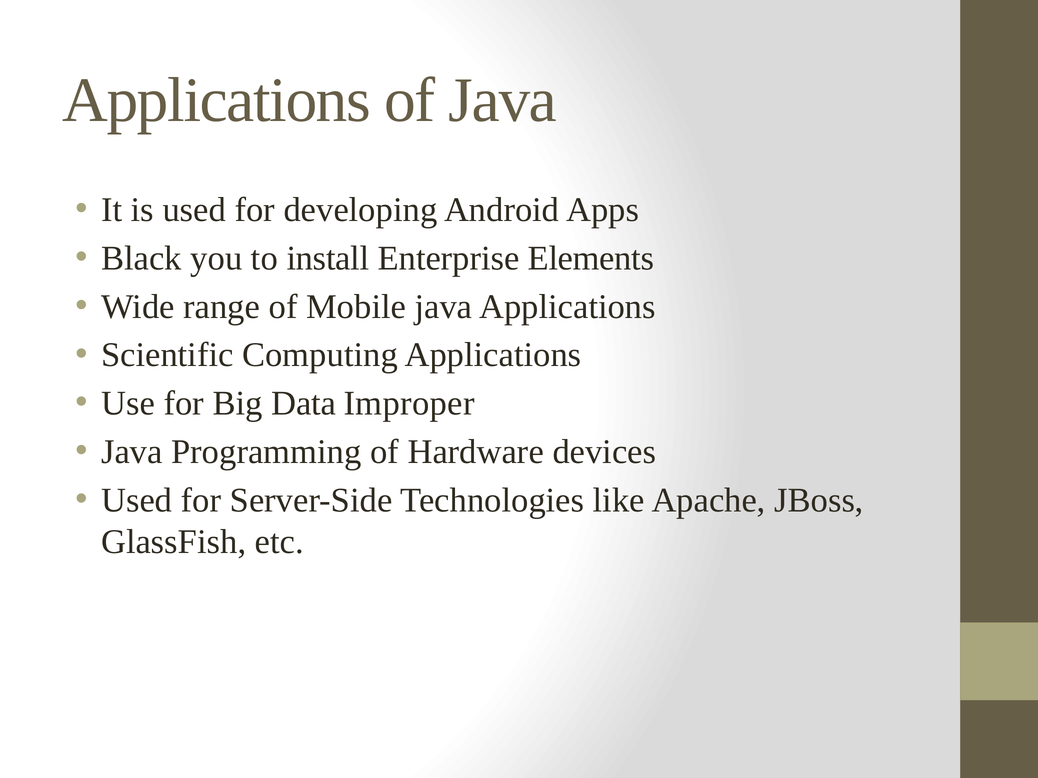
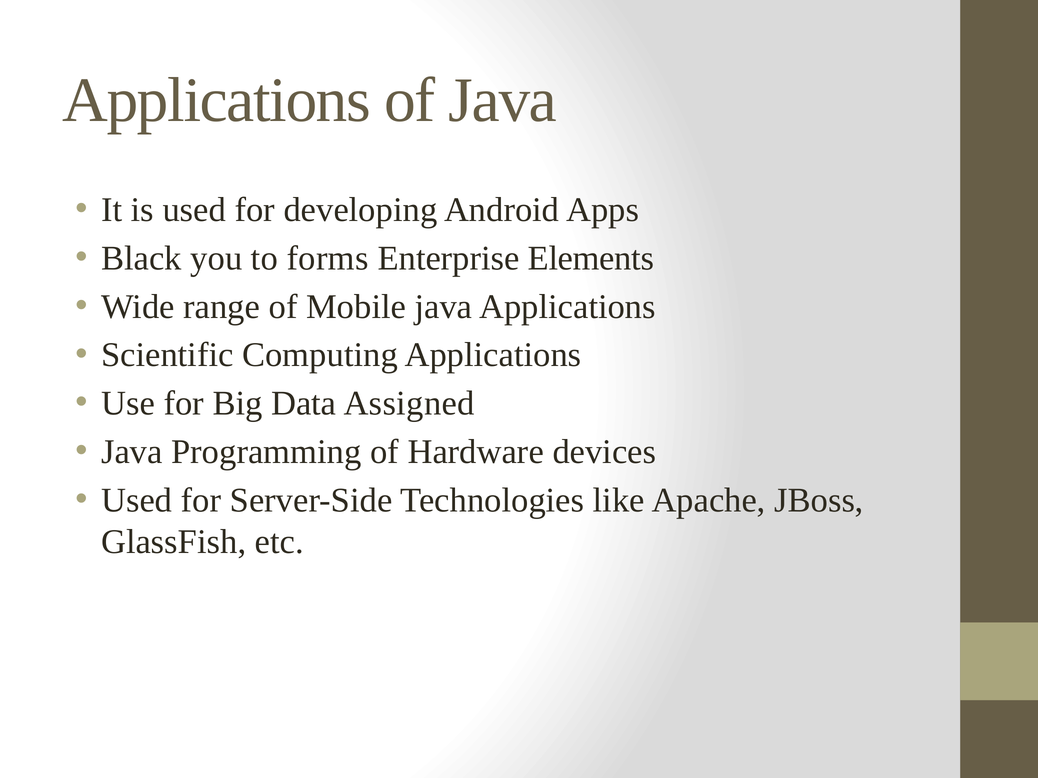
install: install -> forms
Improper: Improper -> Assigned
